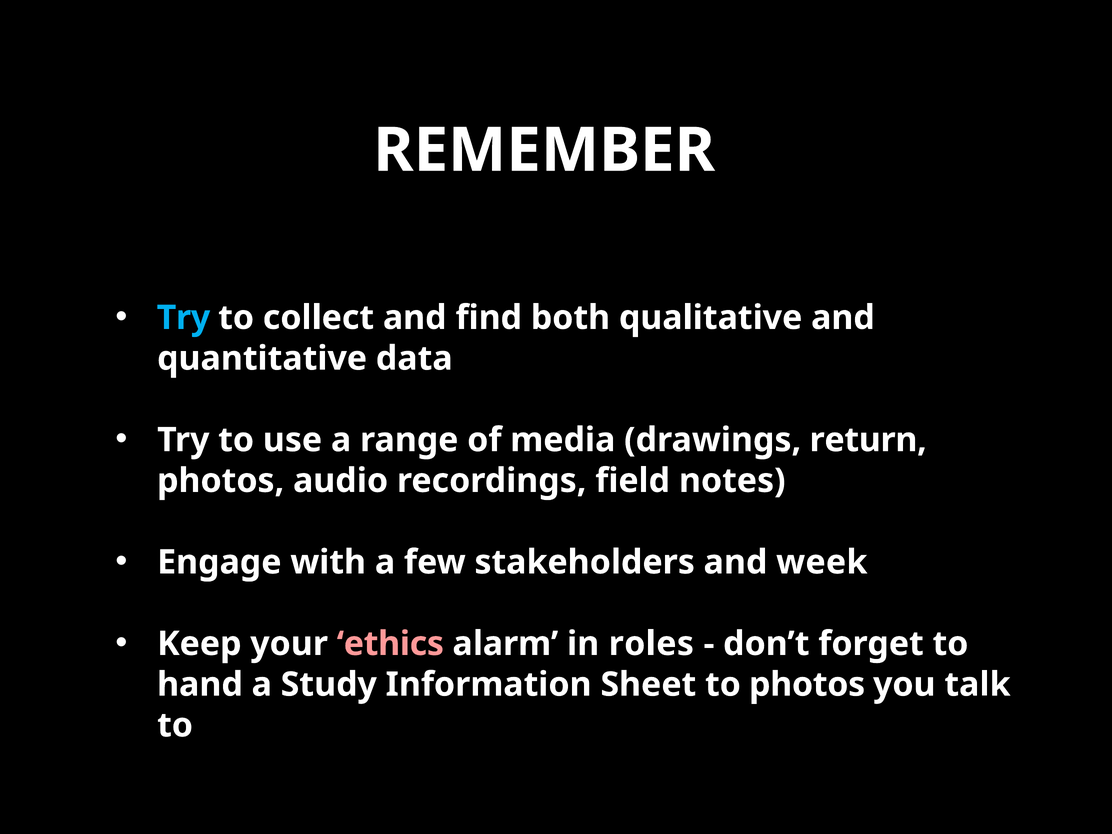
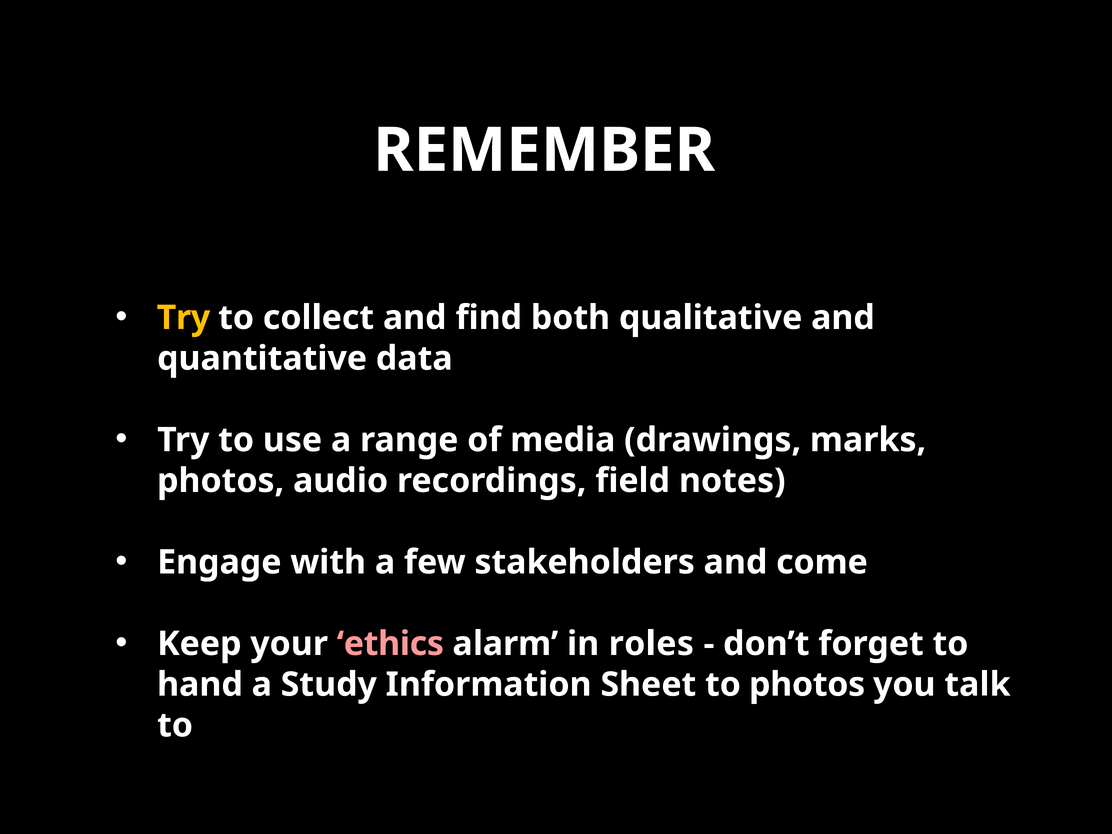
Try at (183, 318) colour: light blue -> yellow
return: return -> marks
week: week -> come
